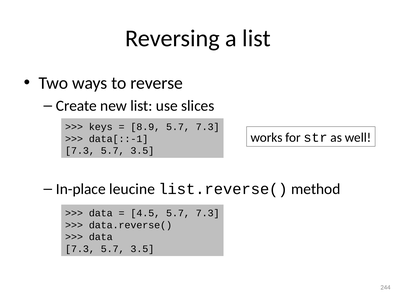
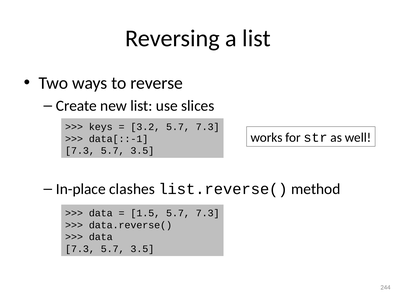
8.9: 8.9 -> 3.2
leucine: leucine -> clashes
4.5: 4.5 -> 1.5
